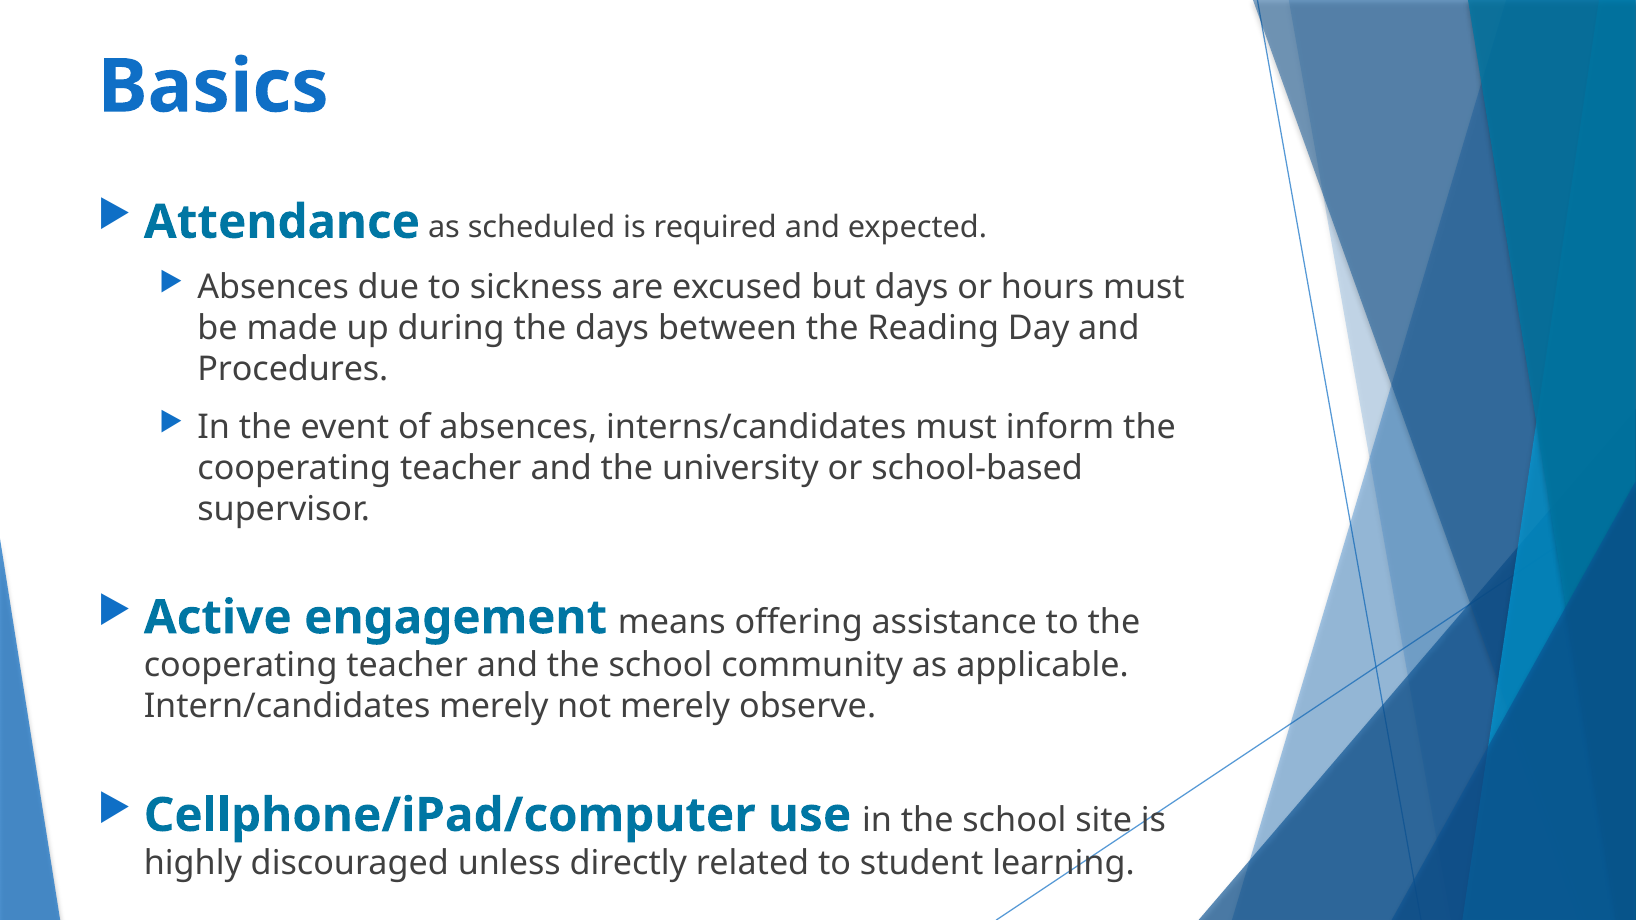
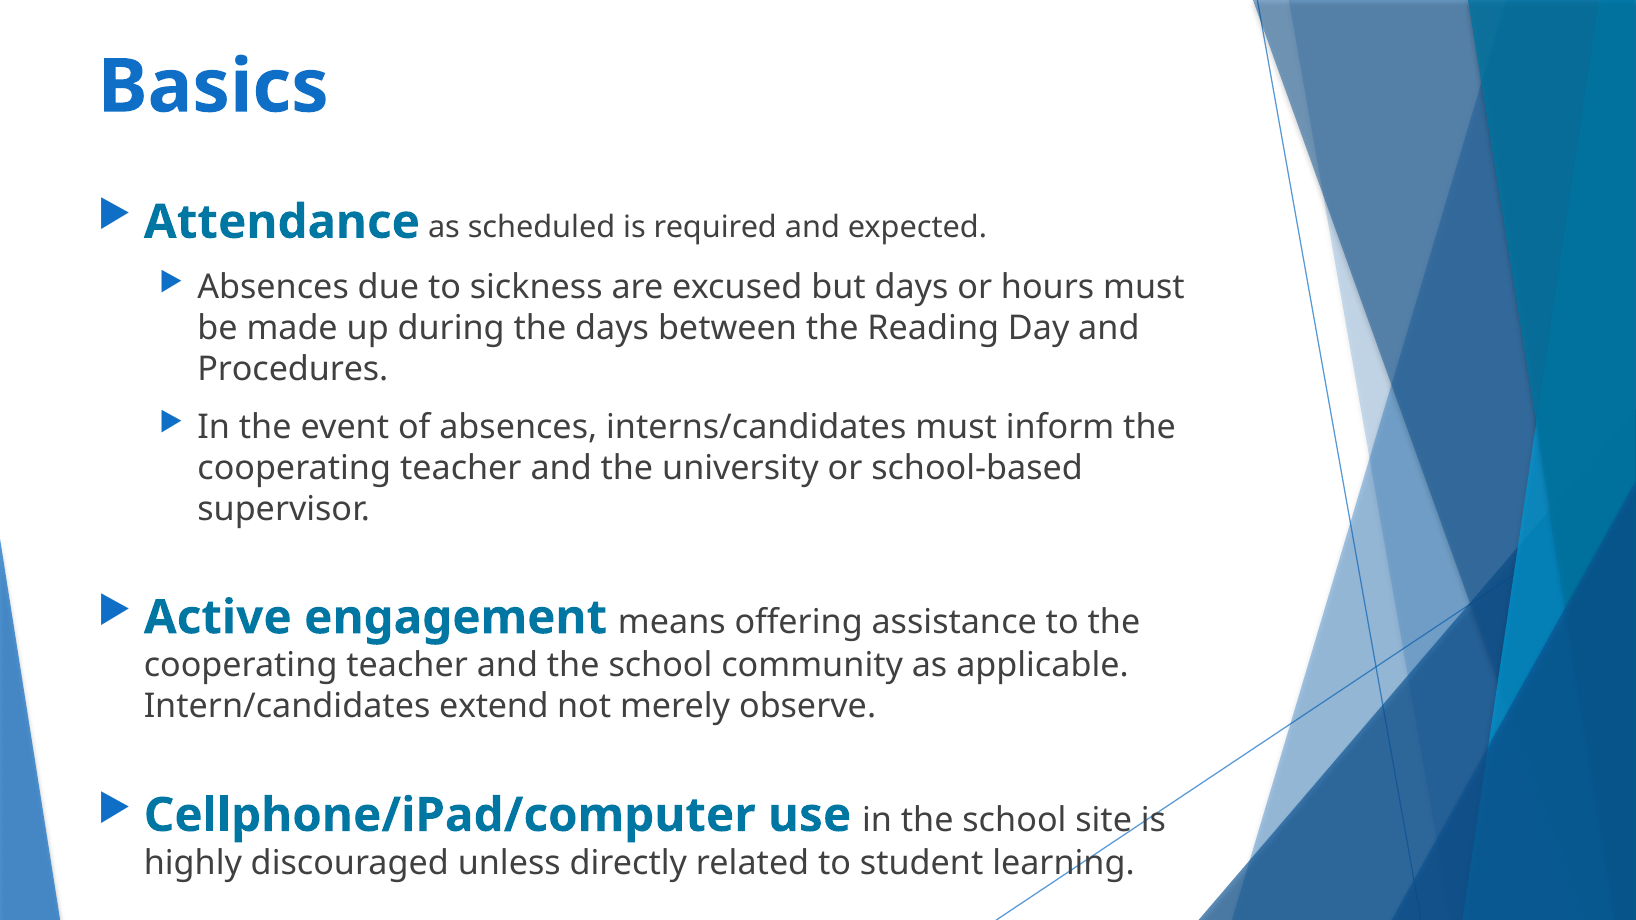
Intern/candidates merely: merely -> extend
